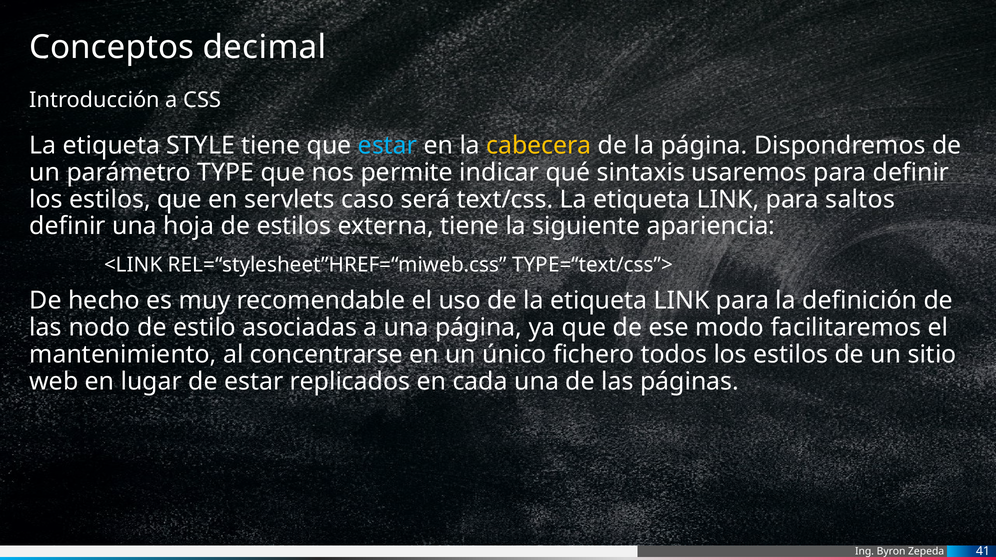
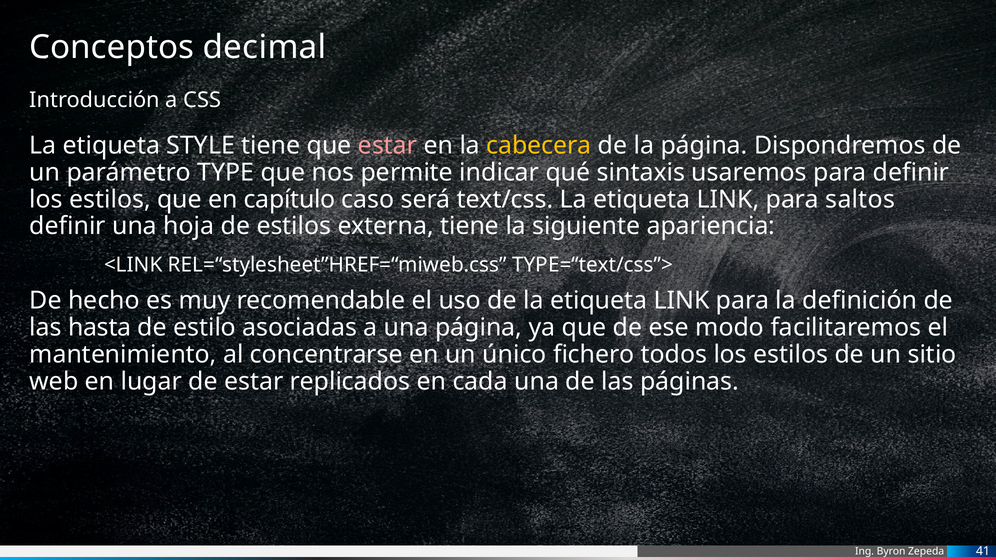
estar at (388, 146) colour: light blue -> pink
servlets: servlets -> capítulo
nodo: nodo -> hasta
